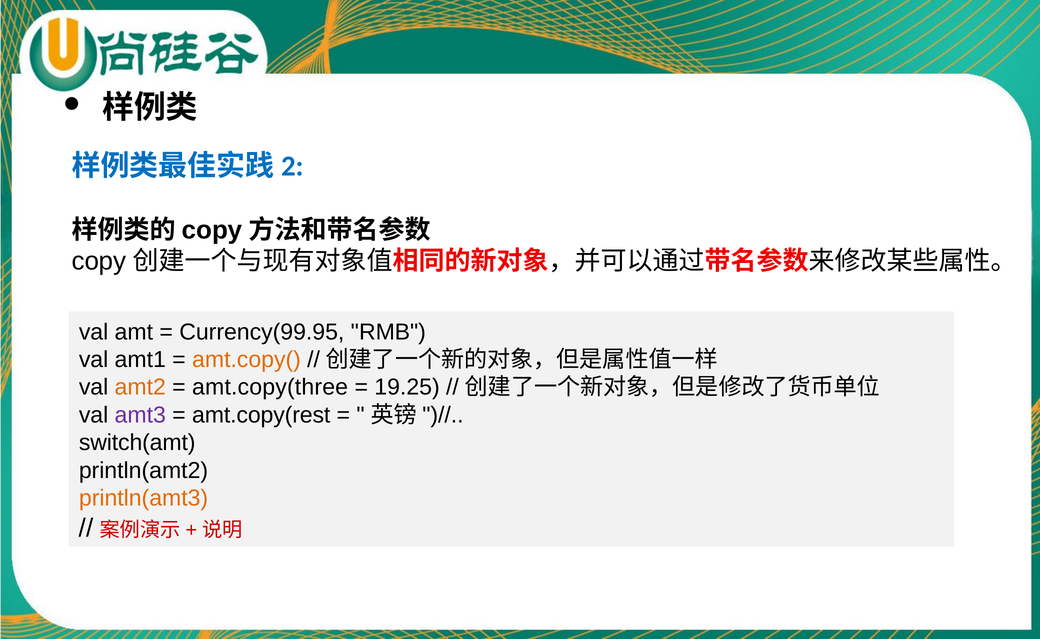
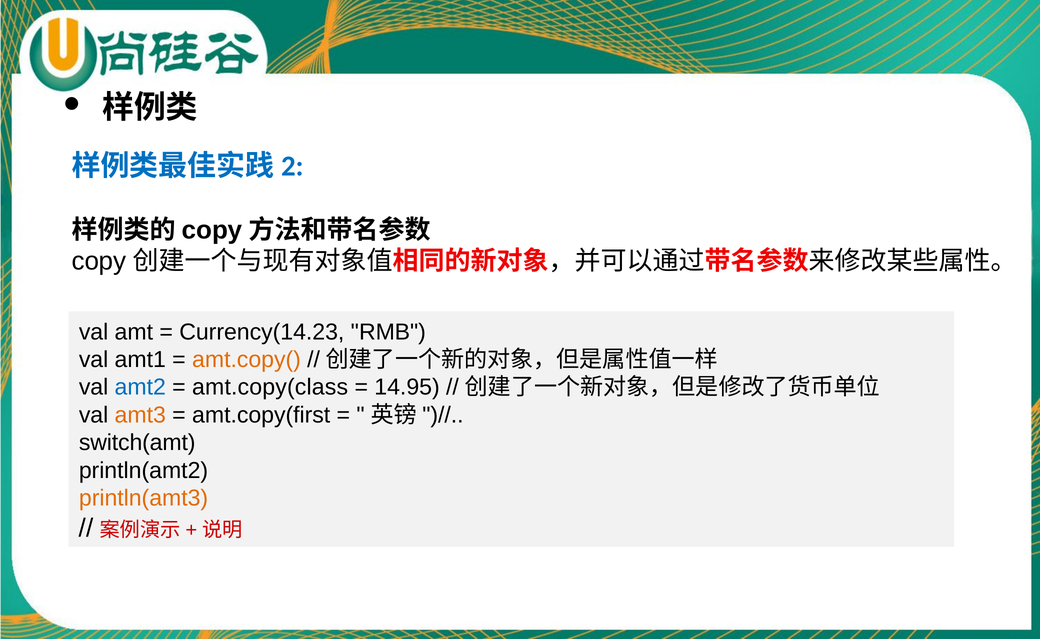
Currency(99.95: Currency(99.95 -> Currency(14.23
amt2 colour: orange -> blue
amt.copy(three: amt.copy(three -> amt.copy(class
19.25: 19.25 -> 14.95
amt3 colour: purple -> orange
amt.copy(rest: amt.copy(rest -> amt.copy(first
